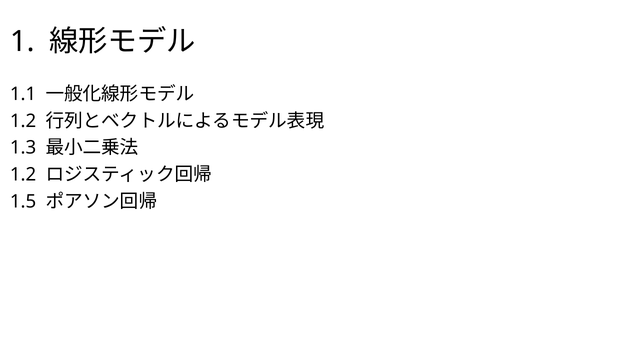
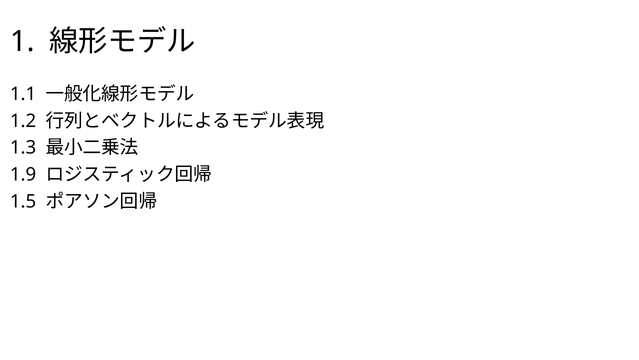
1.2 at (23, 174): 1.2 -> 1.9
